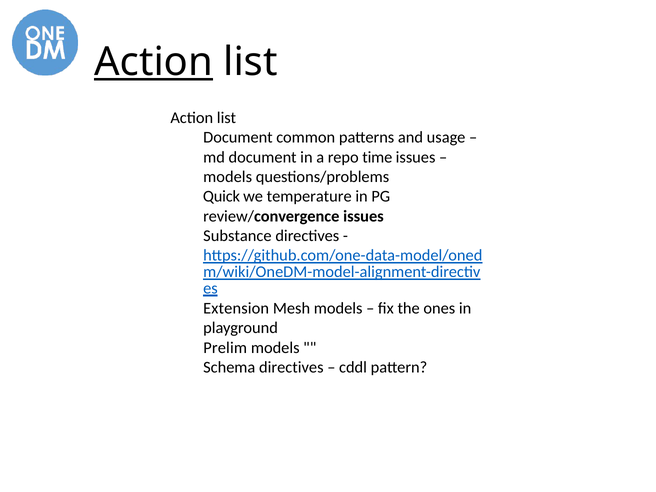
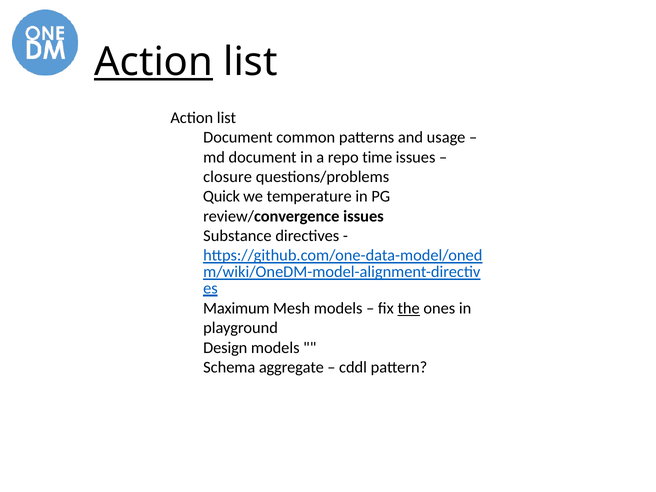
models at (228, 177): models -> closure
Extension: Extension -> Maximum
the underline: none -> present
Prelim: Prelim -> Design
Schema directives: directives -> aggregate
